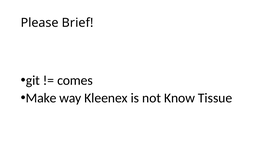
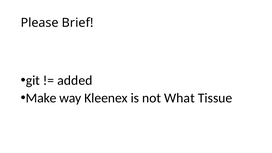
comes: comes -> added
Know: Know -> What
